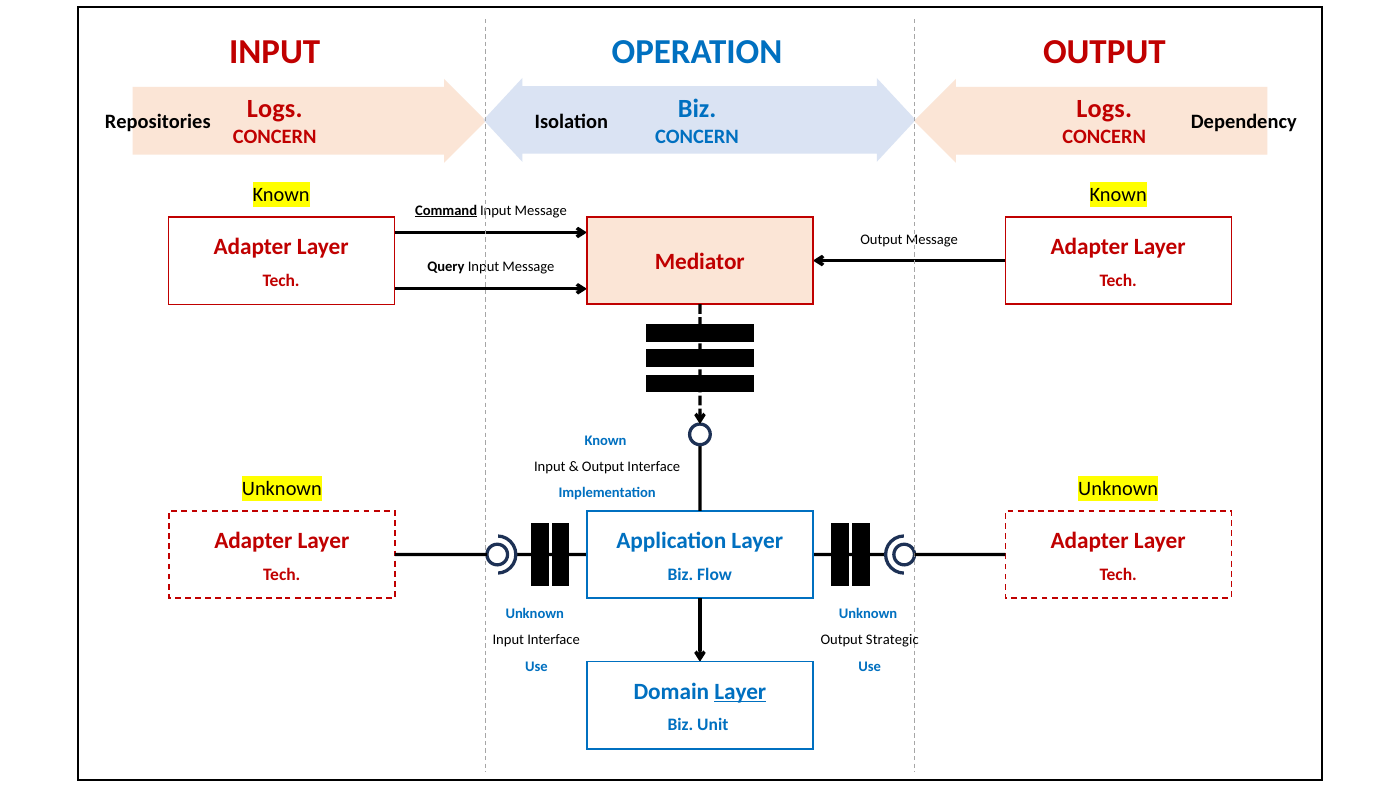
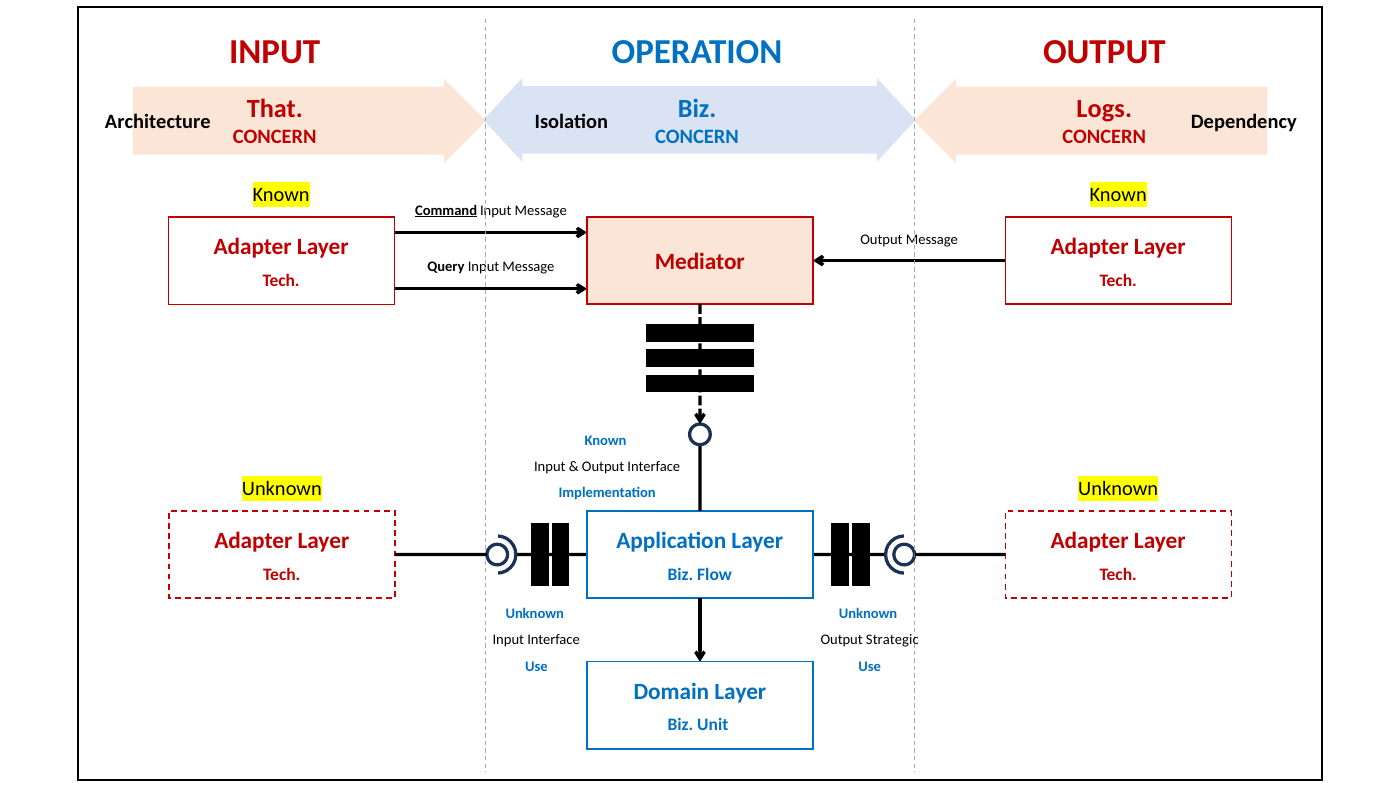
Logs at (275, 109): Logs -> That
Repositories: Repositories -> Architecture
Layer at (740, 692) underline: present -> none
